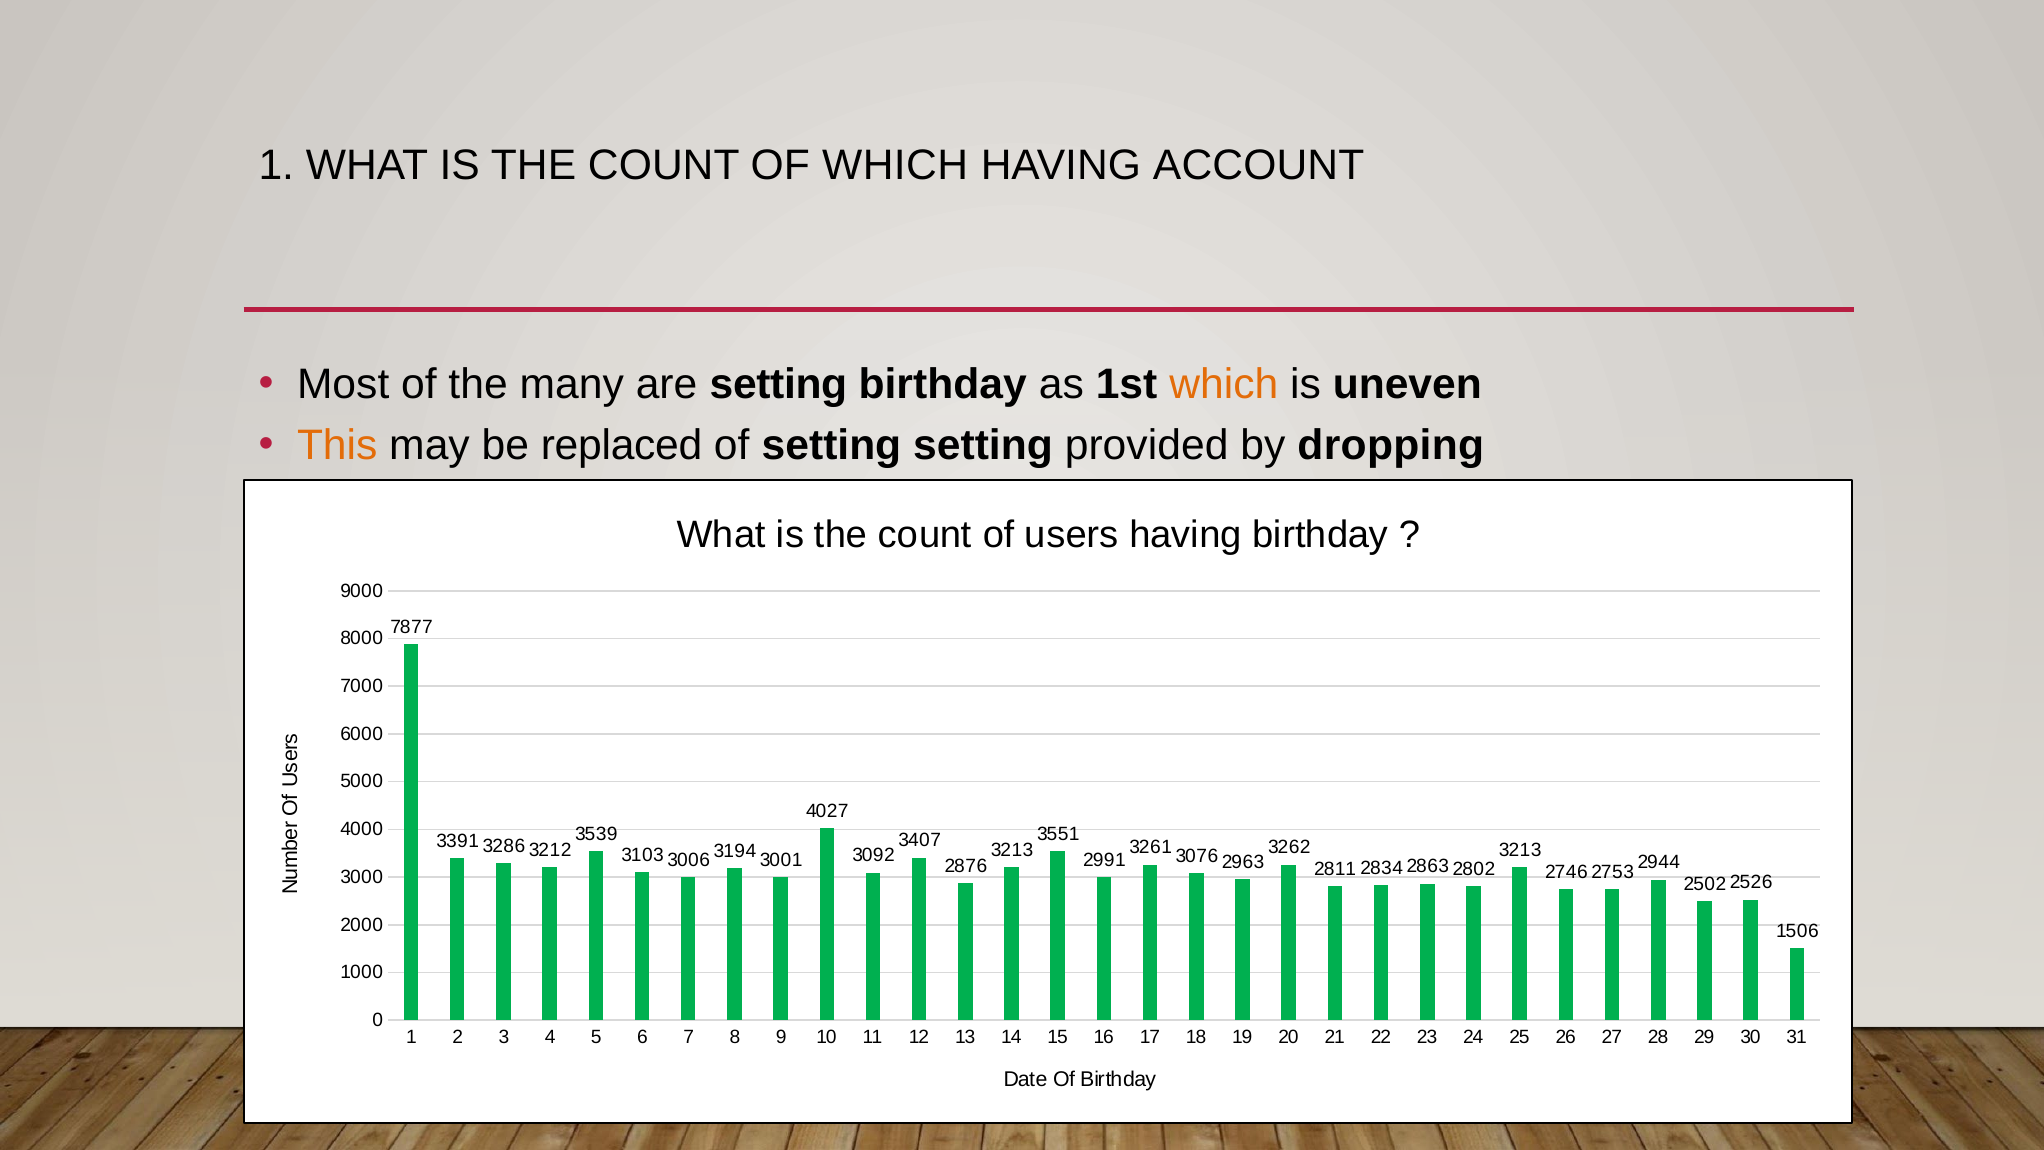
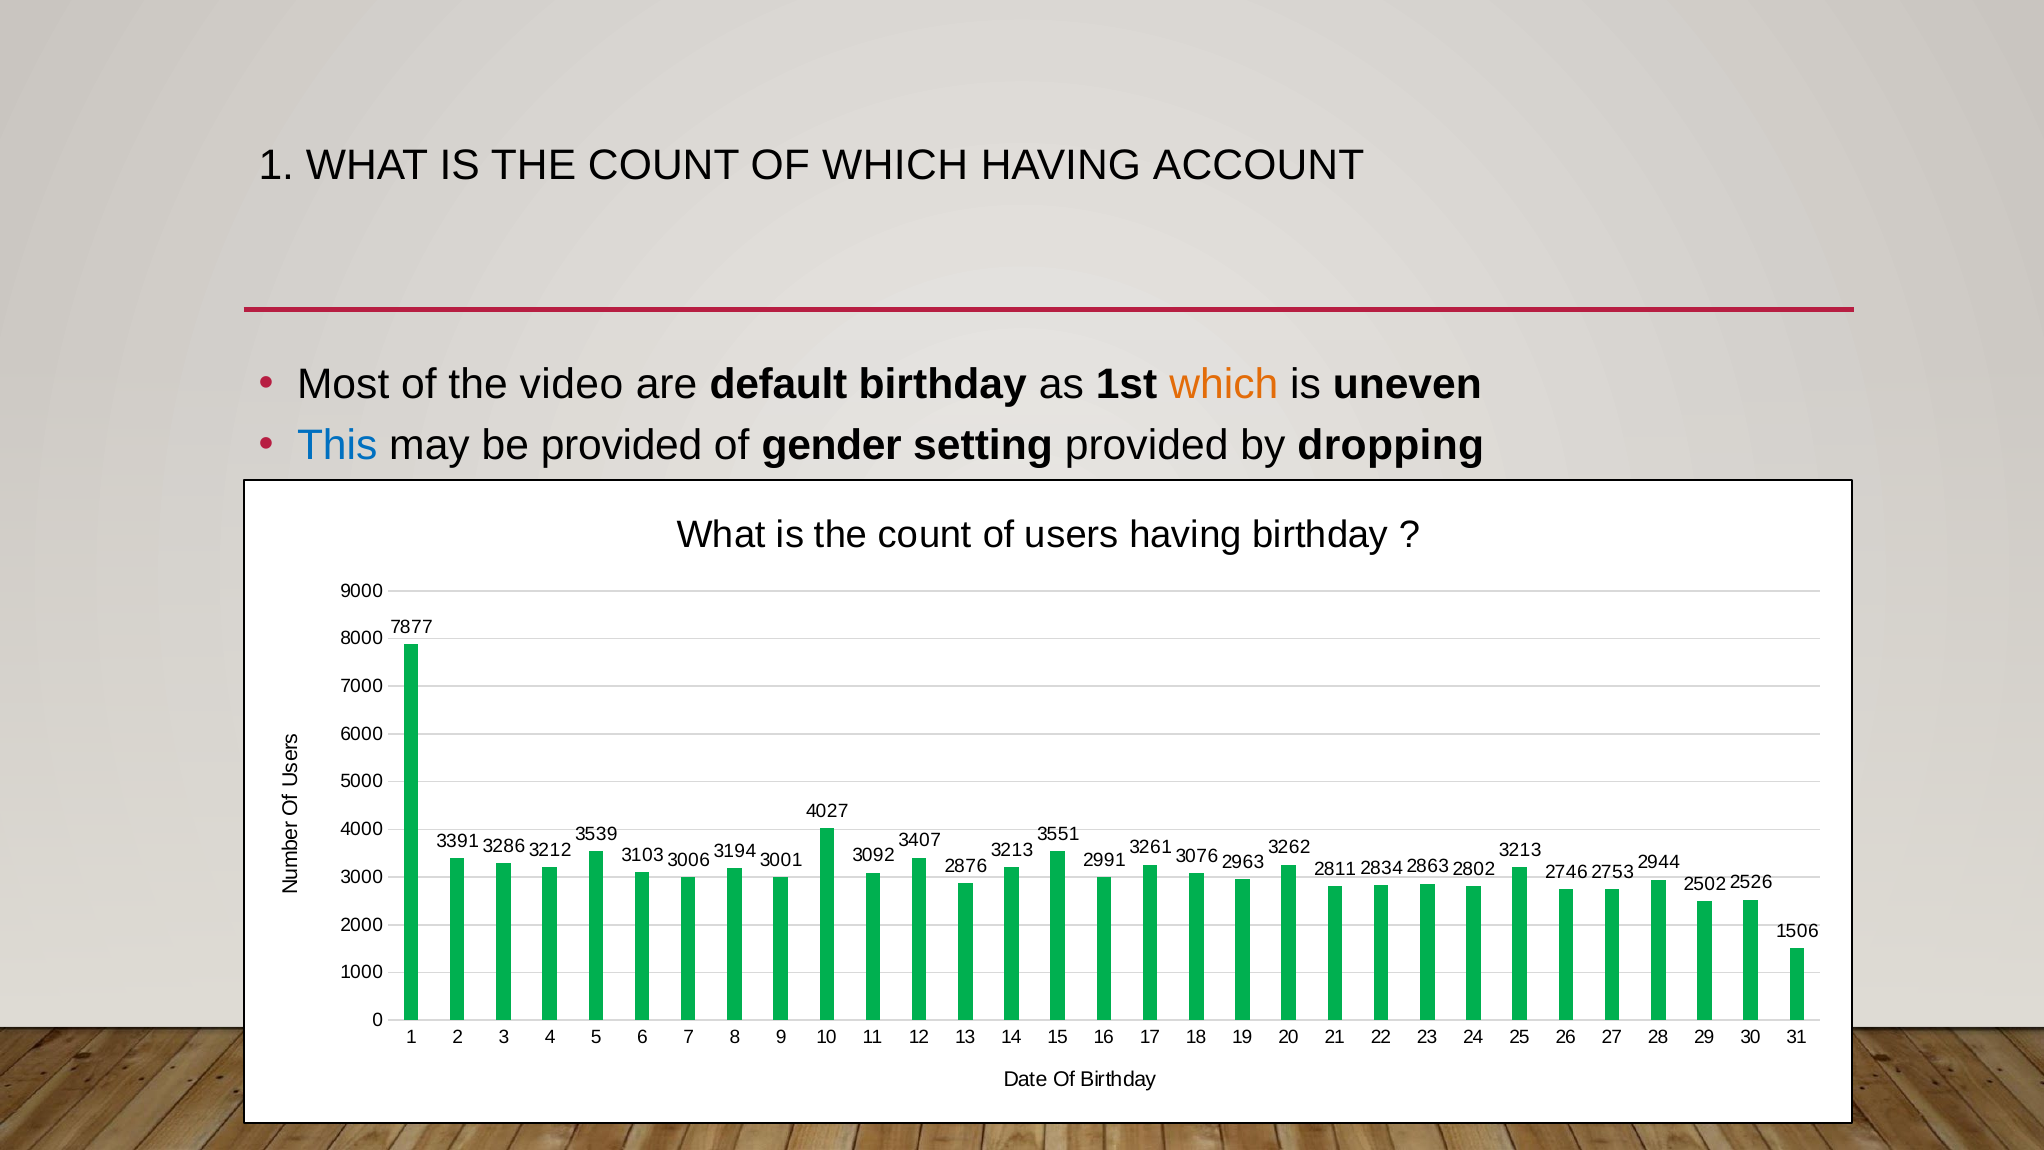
many: many -> video
are setting: setting -> default
This colour: orange -> blue
be replaced: replaced -> provided
of setting: setting -> gender
